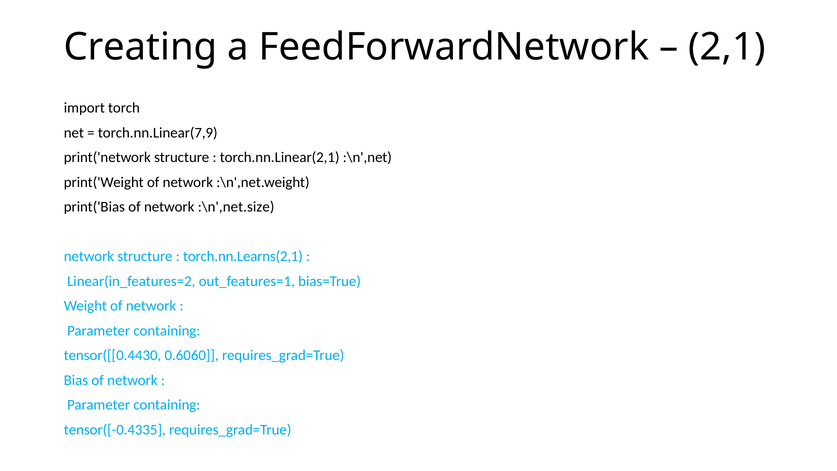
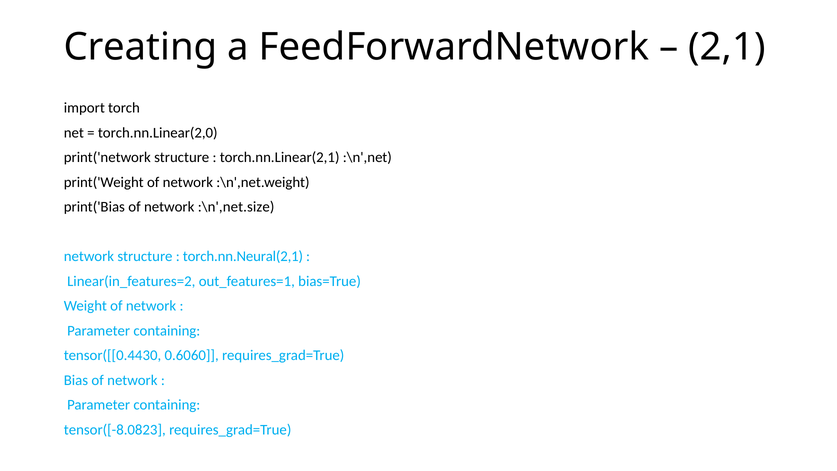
torch.nn.Linear(7,9: torch.nn.Linear(7,9 -> torch.nn.Linear(2,0
torch.nn.Learns(2,1: torch.nn.Learns(2,1 -> torch.nn.Neural(2,1
tensor([-0.4335: tensor([-0.4335 -> tensor([-8.0823
